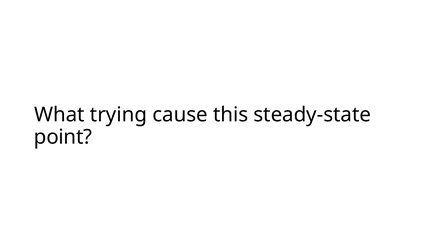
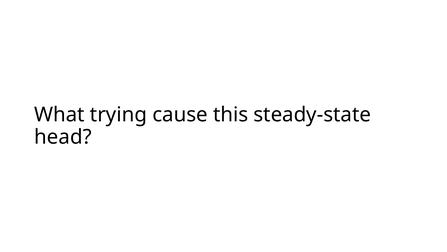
point: point -> head
